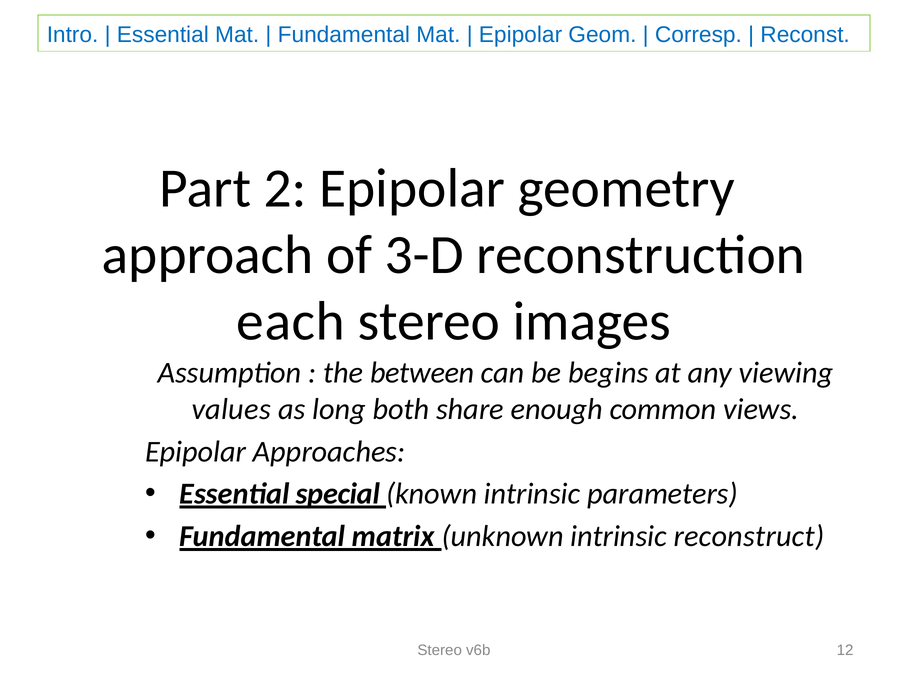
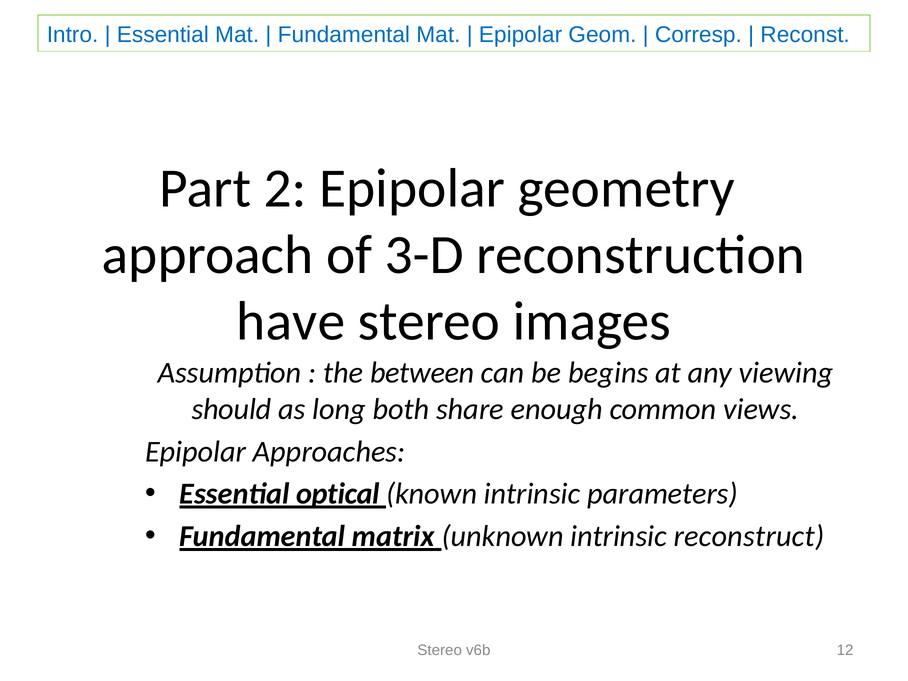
each: each -> have
values: values -> should
special: special -> optical
